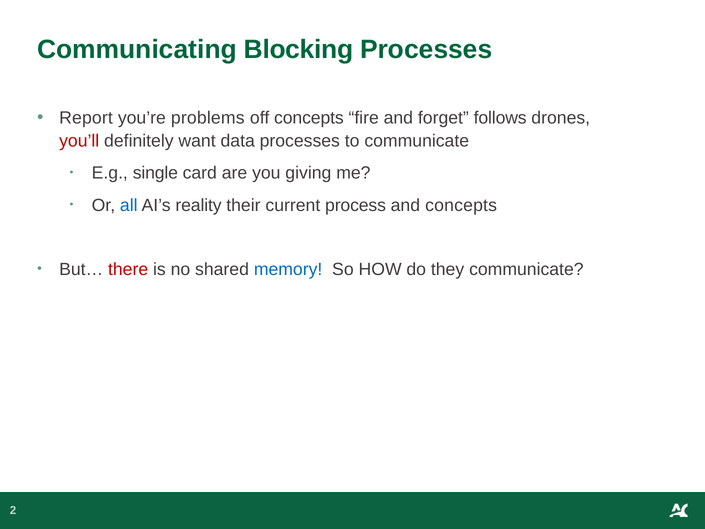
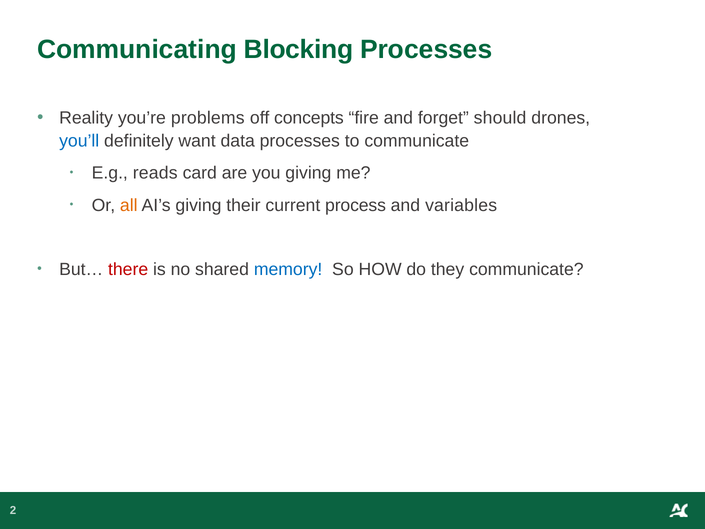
Report: Report -> Reality
follows: follows -> should
you’ll colour: red -> blue
single: single -> reads
all colour: blue -> orange
AI’s reality: reality -> giving
and concepts: concepts -> variables
